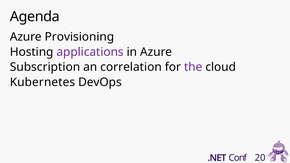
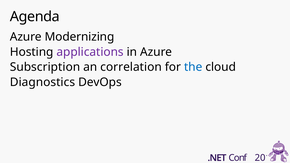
Provisioning: Provisioning -> Modernizing
the colour: purple -> blue
Kubernetes: Kubernetes -> Diagnostics
